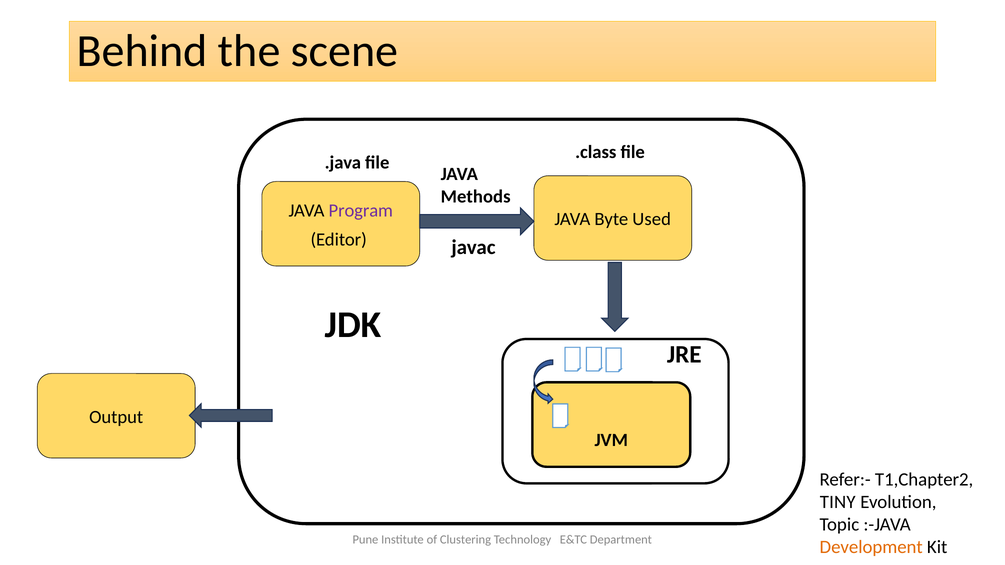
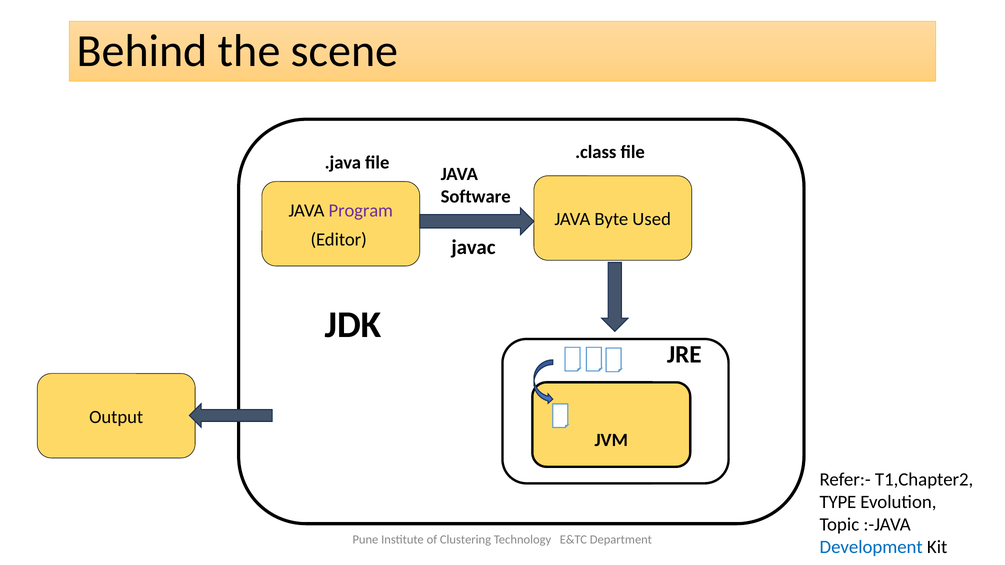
Methods: Methods -> Software
TINY: TINY -> TYPE
Development colour: orange -> blue
